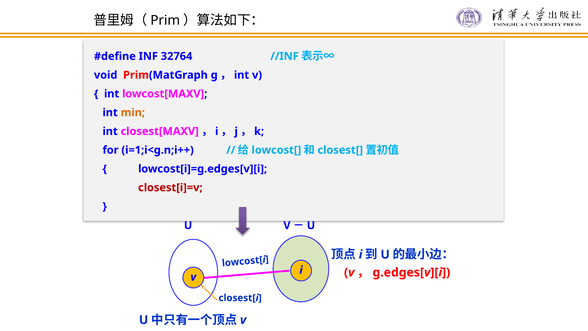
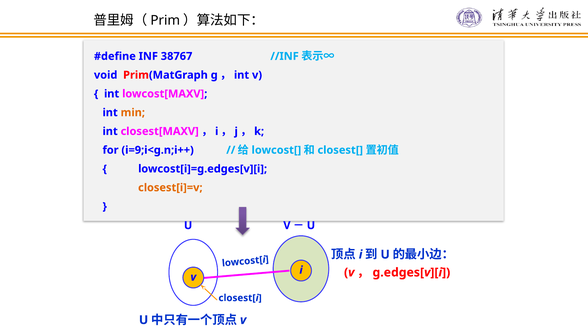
32764: 32764 -> 38767
i=1;i<g.n;i++: i=1;i<g.n;i++ -> i=9;i<g.n;i++
closest[i]=v colour: red -> orange
